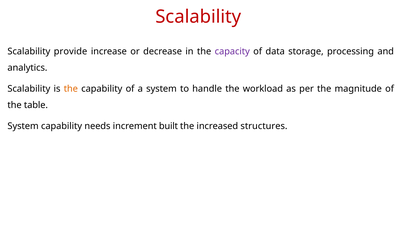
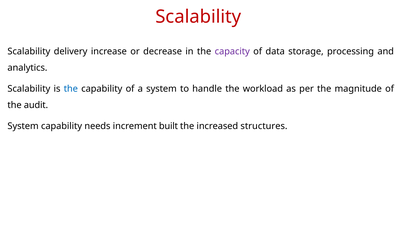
provide: provide -> delivery
the at (71, 89) colour: orange -> blue
table: table -> audit
